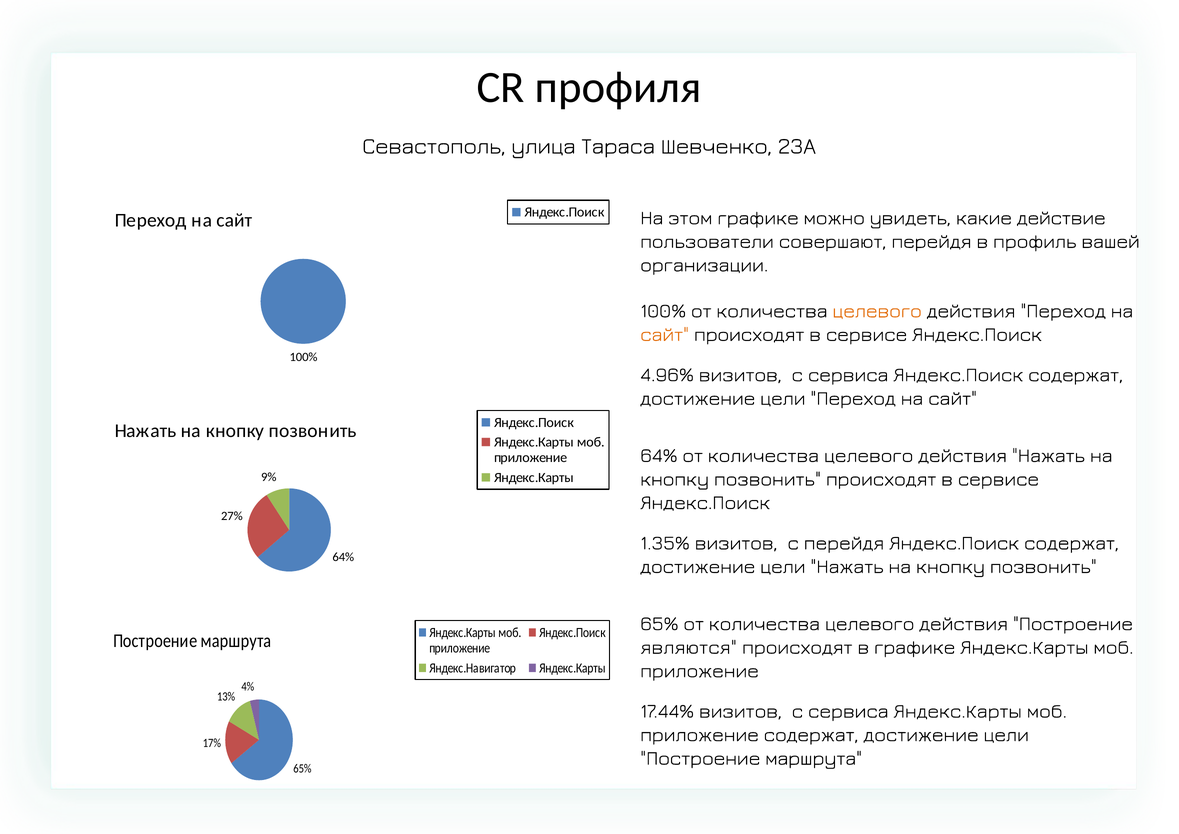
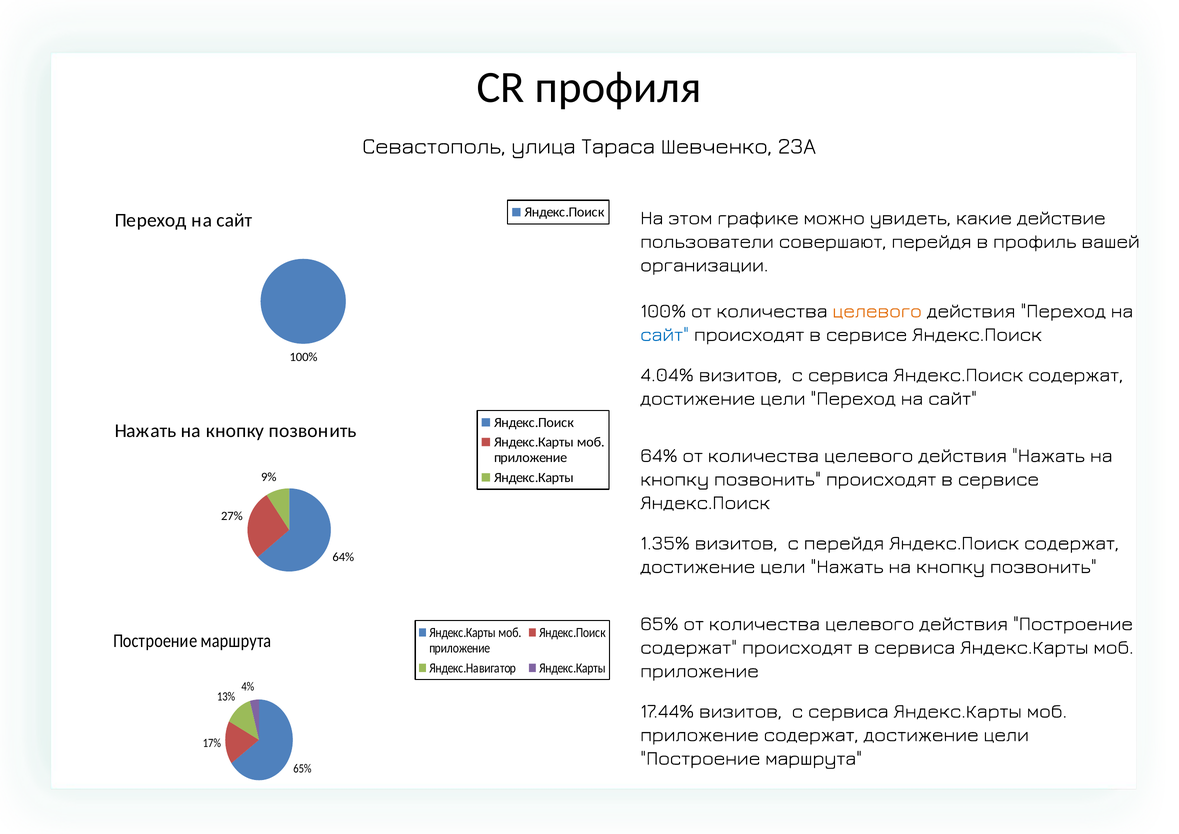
сайт at (665, 334) colour: orange -> blue
4.96%: 4.96% -> 4.04%
являются at (689, 647): являются -> содержат
в графике: графике -> сервиса
